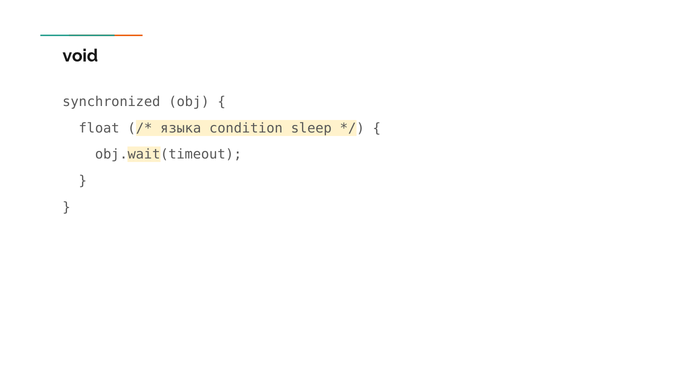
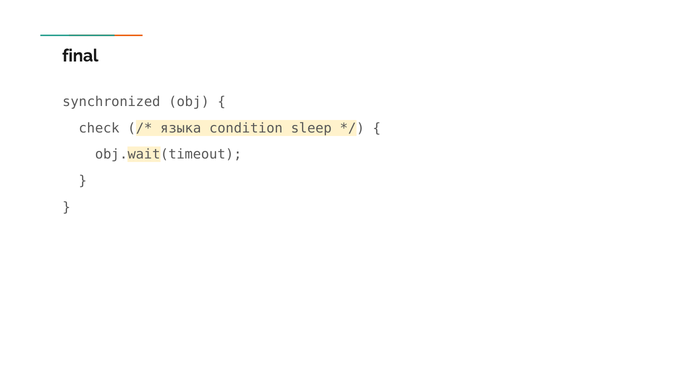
void: void -> final
float: float -> check
